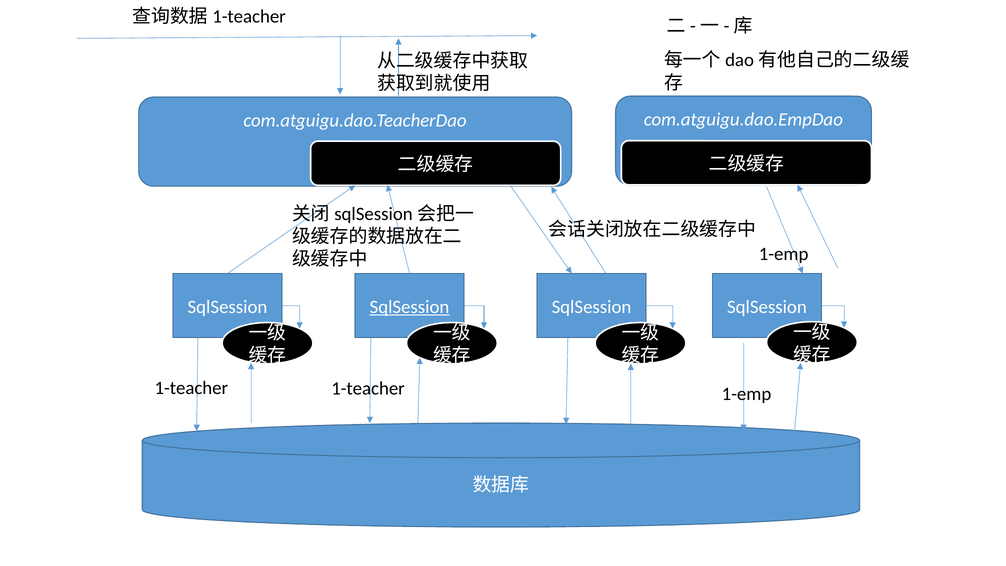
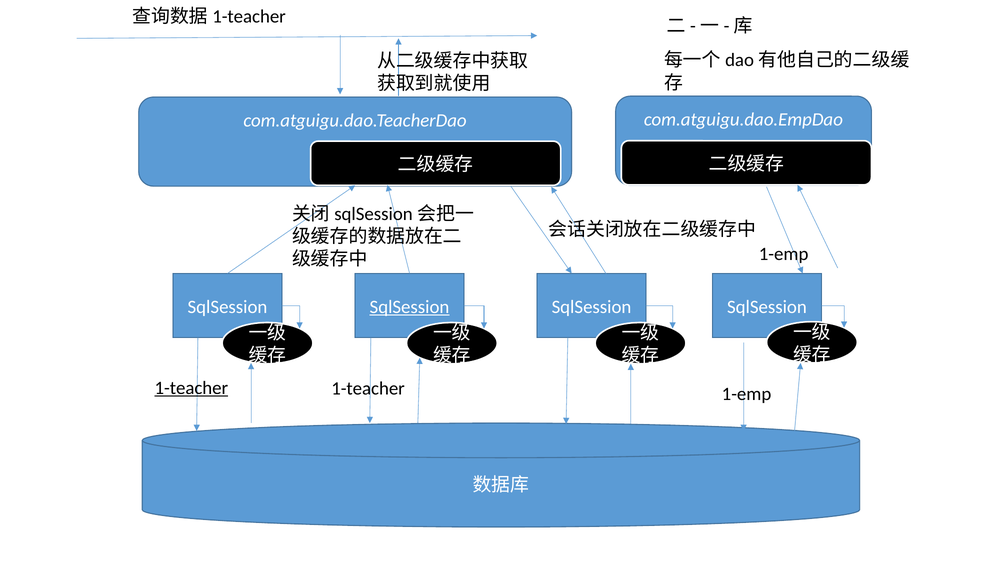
1-teacher at (191, 388) underline: none -> present
